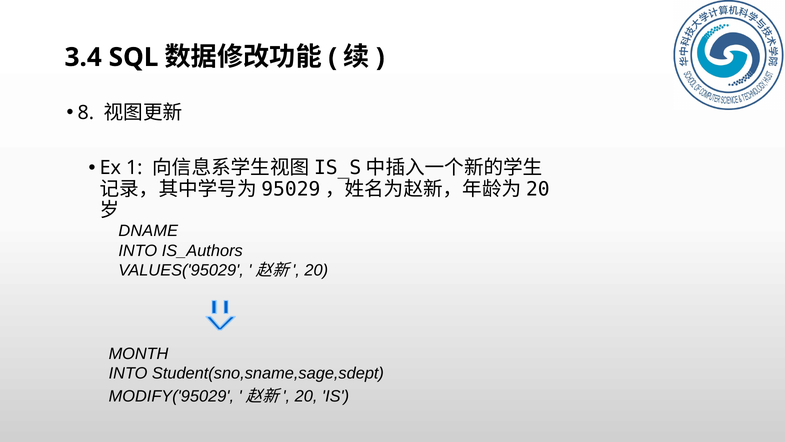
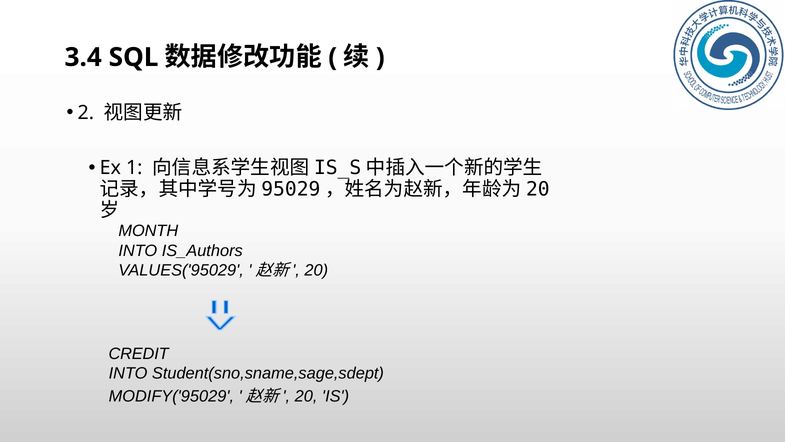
8: 8 -> 2
DNAME: DNAME -> MONTH
MONTH: MONTH -> CREDIT
